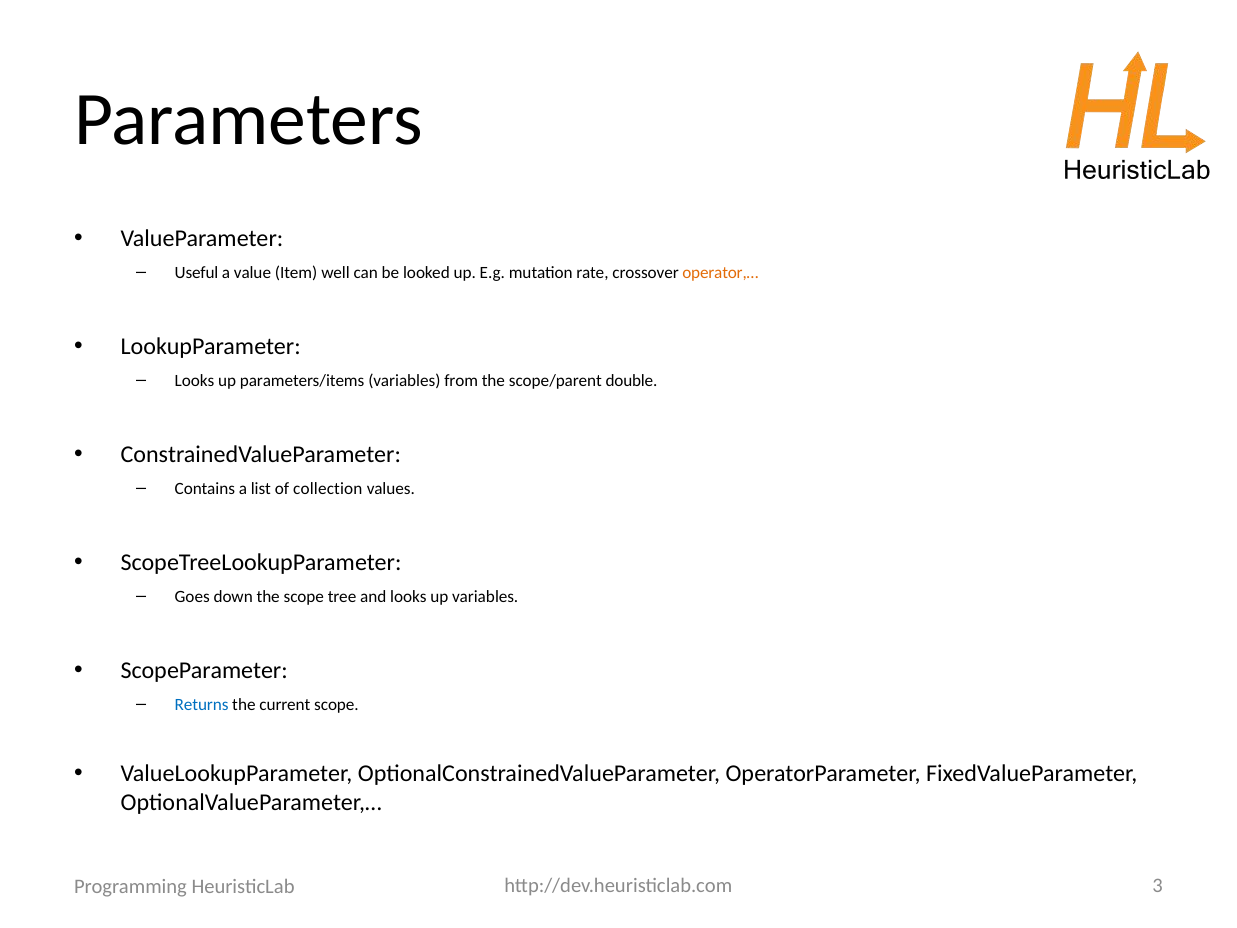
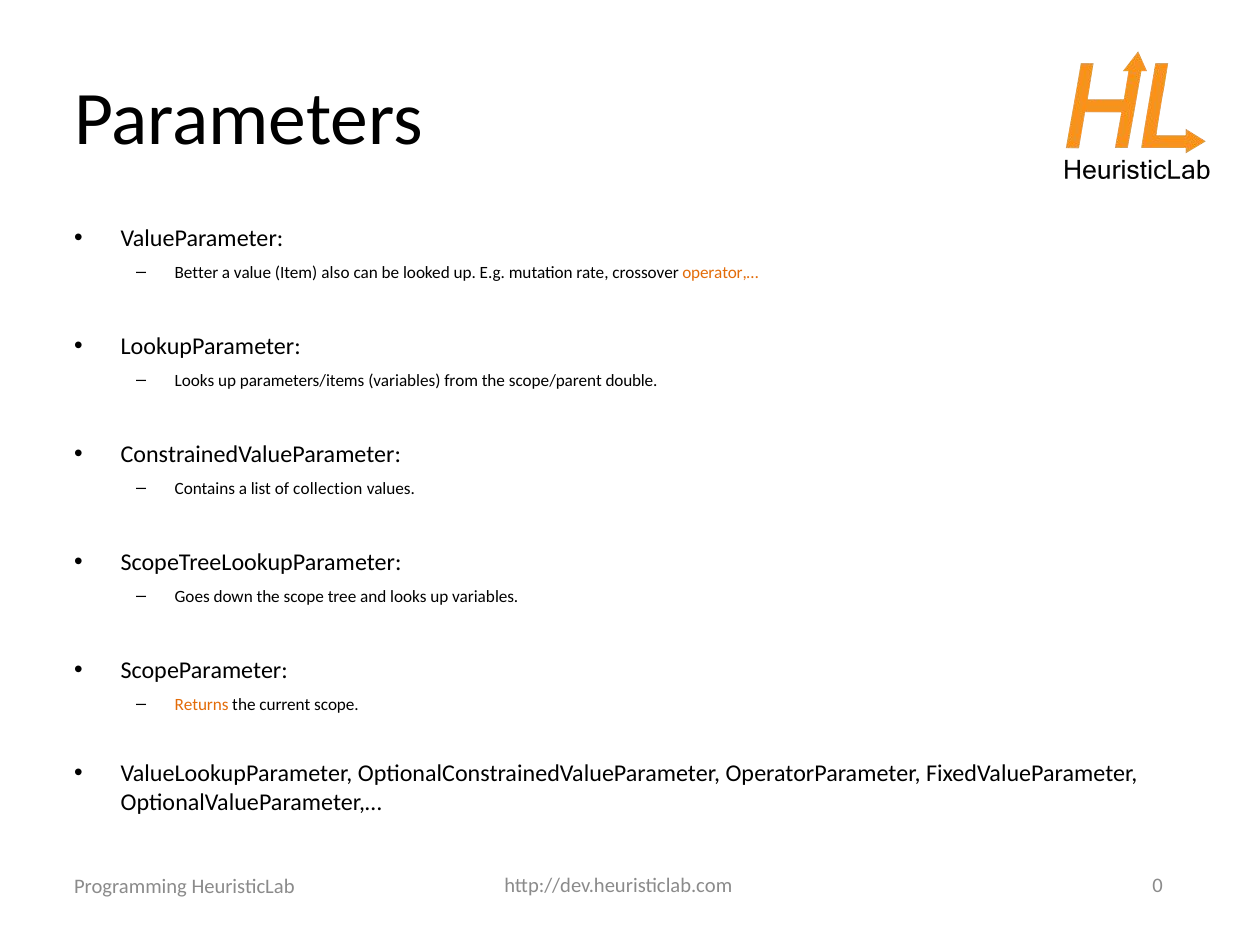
Useful: Useful -> Better
well: well -> also
Returns colour: blue -> orange
3: 3 -> 0
